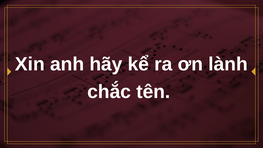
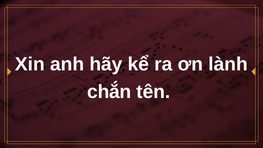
chắc: chắc -> chắn
